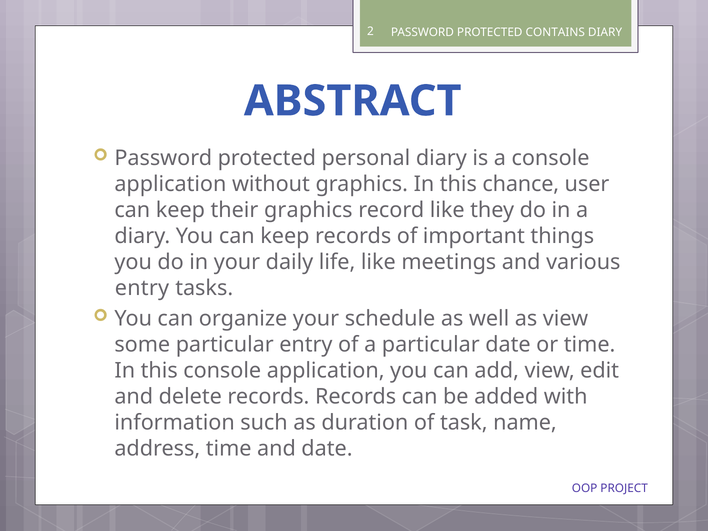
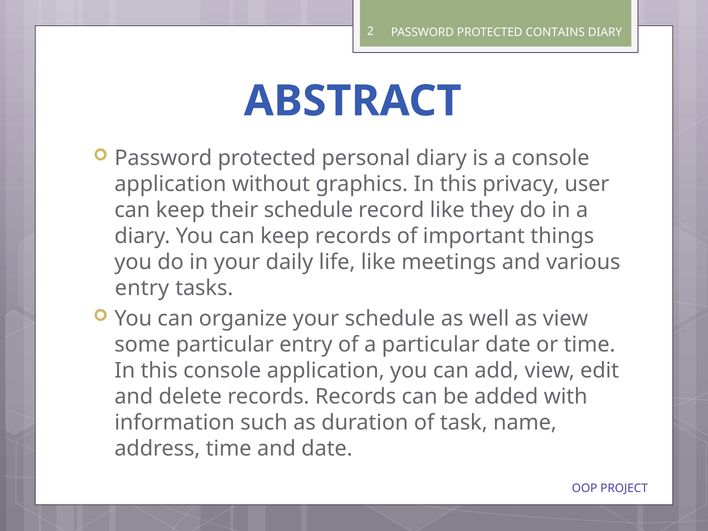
chance: chance -> privacy
their graphics: graphics -> schedule
